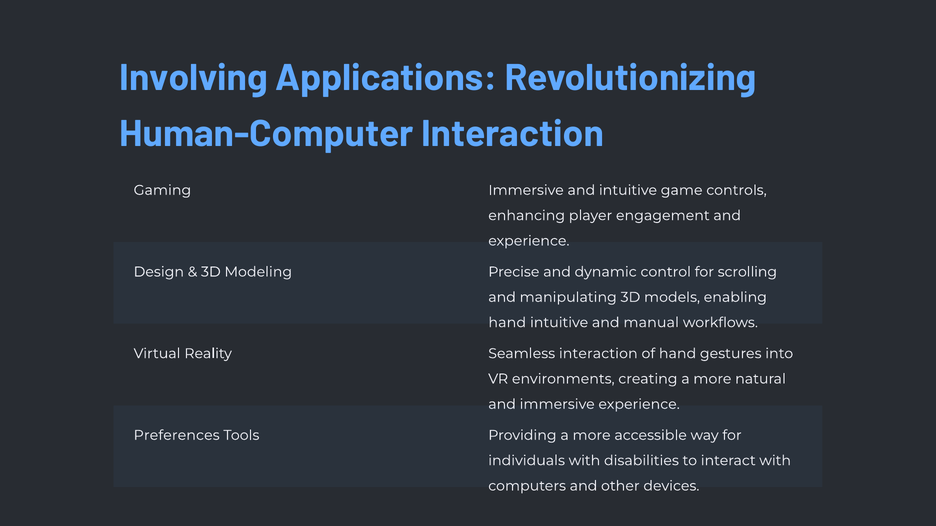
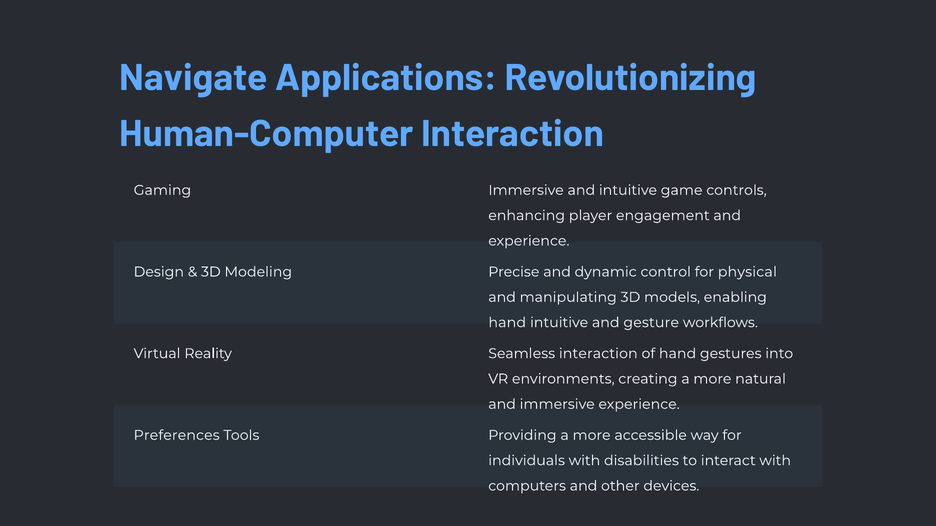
Involving: Involving -> Navigate
scrolling: scrolling -> physical
manual: manual -> gesture
